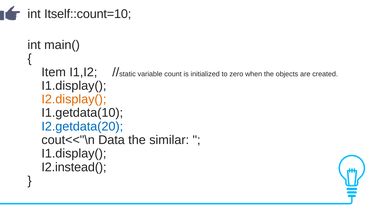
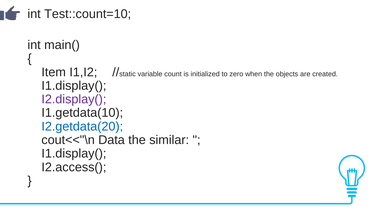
Itself::count=10: Itself::count=10 -> Test::count=10
I2.display( colour: orange -> purple
I2.instead(: I2.instead( -> I2.access(
